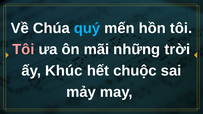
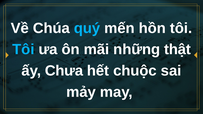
Tôi at (23, 50) colour: pink -> light blue
trời: trời -> thật
Khúc: Khúc -> Chưa
